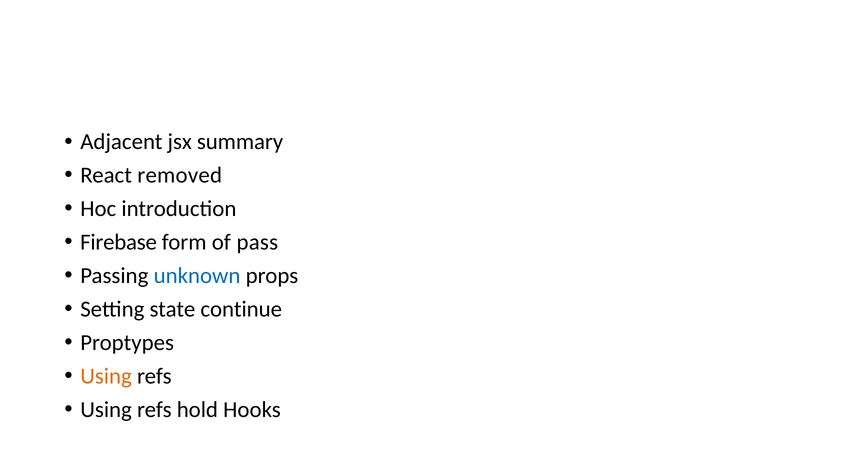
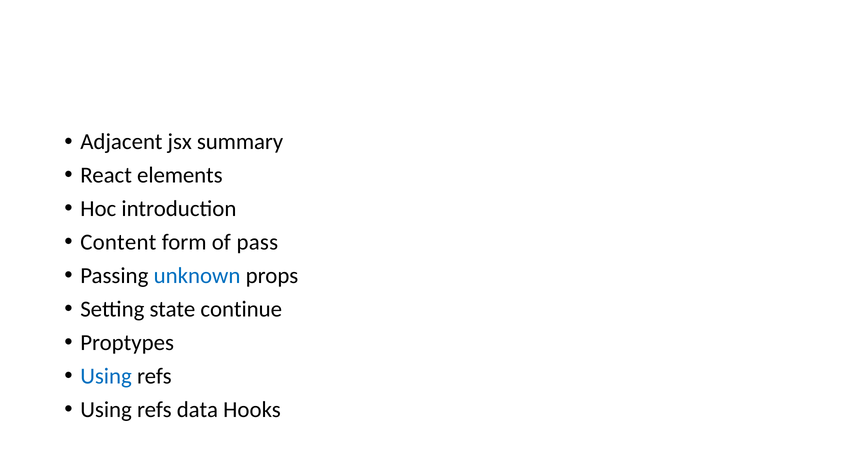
removed: removed -> elements
Firebase: Firebase -> Content
Using at (106, 376) colour: orange -> blue
hold: hold -> data
